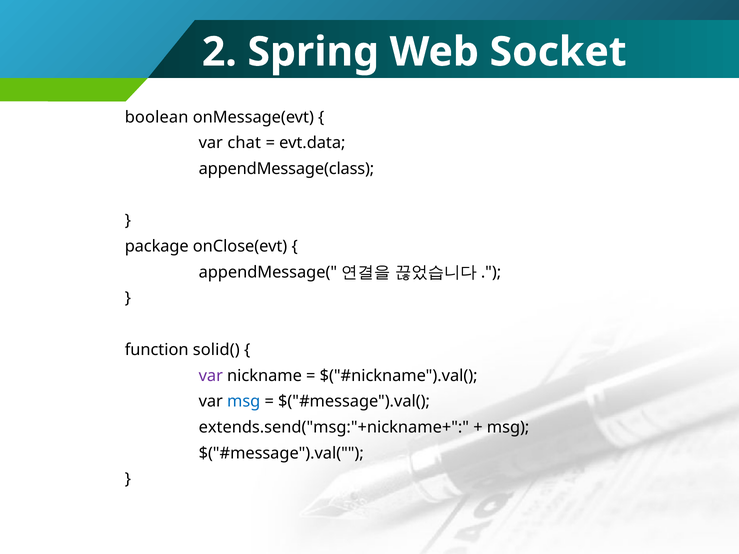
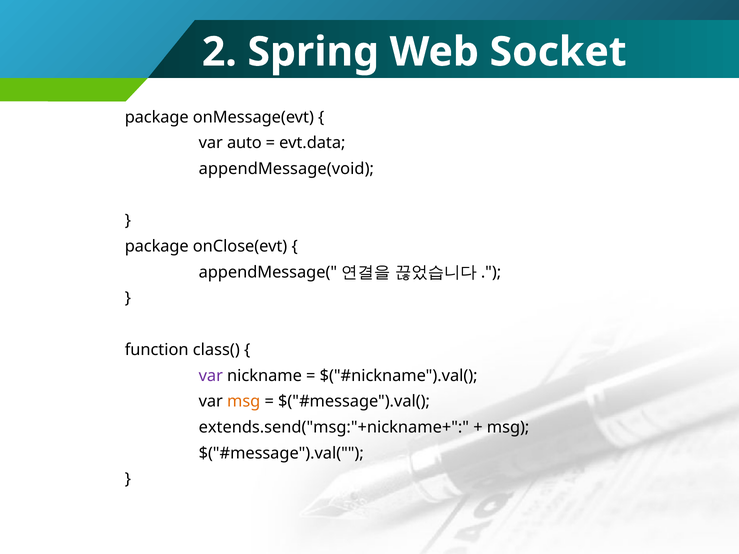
boolean at (157, 117): boolean -> package
chat: chat -> auto
appendMessage(class: appendMessage(class -> appendMessage(void
solid(: solid( -> class(
msg at (244, 402) colour: blue -> orange
